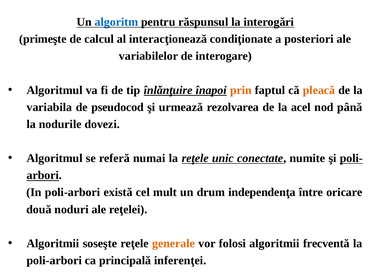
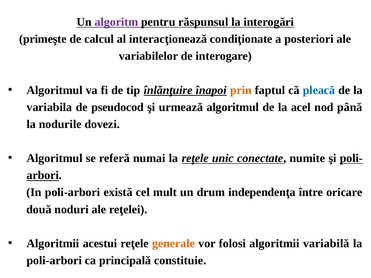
algoritm colour: blue -> purple
pleacă colour: orange -> blue
urmează rezolvarea: rezolvarea -> algoritmul
soseşte: soseşte -> acestui
frecventă: frecventă -> variabilă
inferenţei: inferenţei -> constituie
